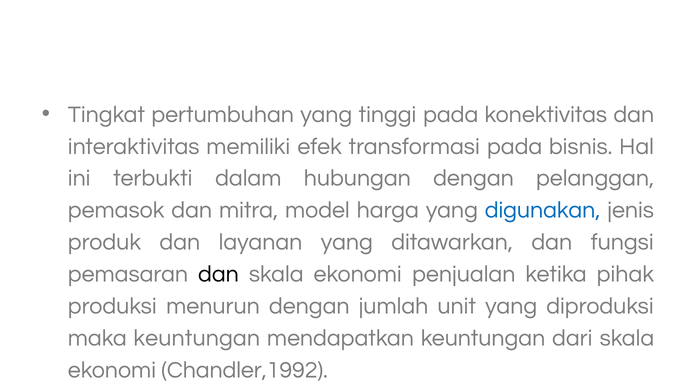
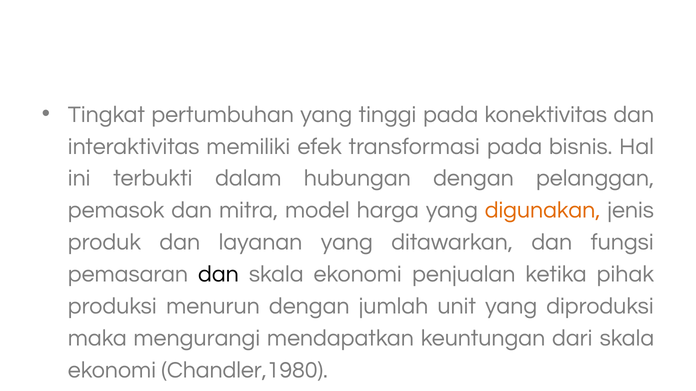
digunakan colour: blue -> orange
maka keuntungan: keuntungan -> mengurangi
Chandler,1992: Chandler,1992 -> Chandler,1980
